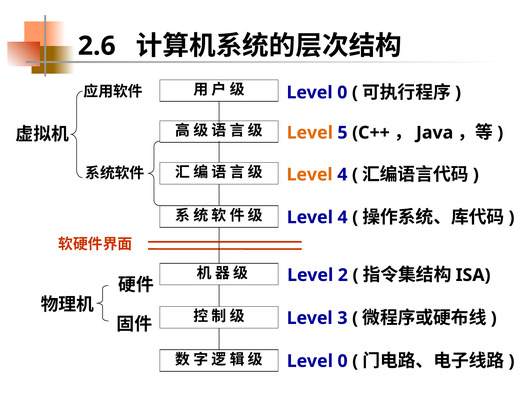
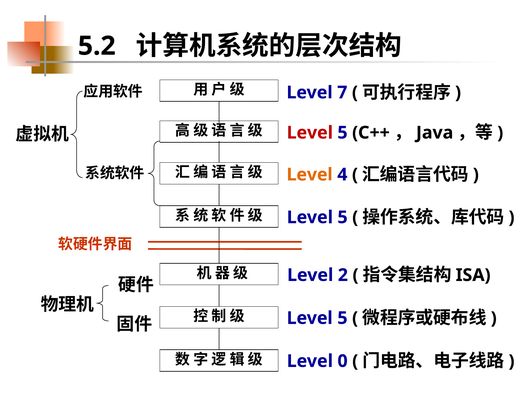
2.6: 2.6 -> 5.2
0 at (342, 93): 0 -> 7
Level at (310, 133) colour: orange -> red
4 at (343, 217): 4 -> 5
3 at (342, 318): 3 -> 5
